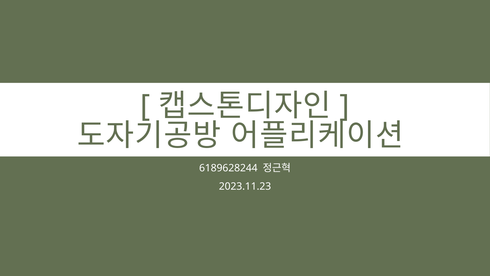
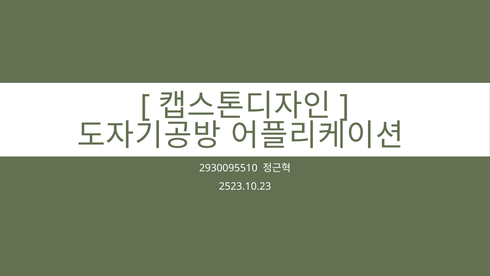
6189628244: 6189628244 -> 2930095510
2023.11.23: 2023.11.23 -> 2523.10.23
